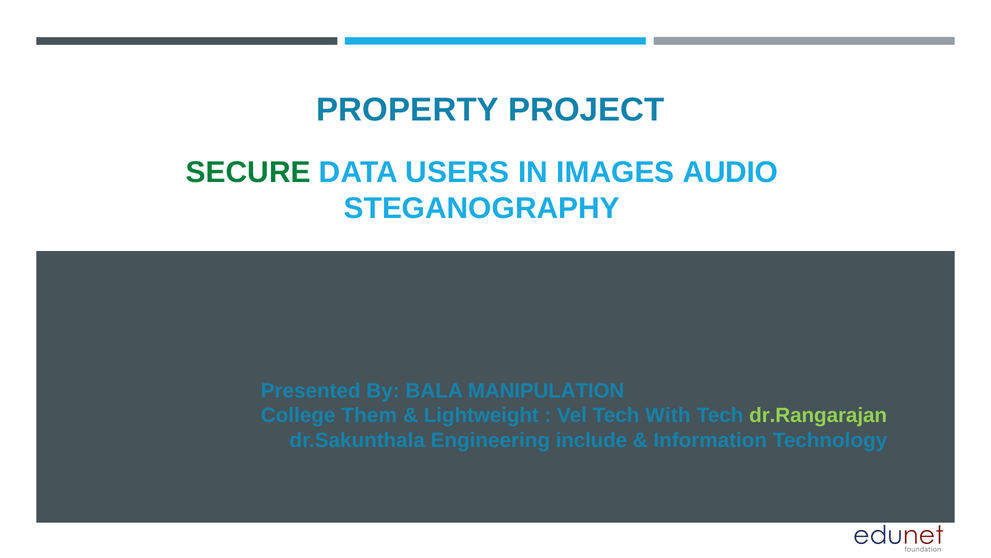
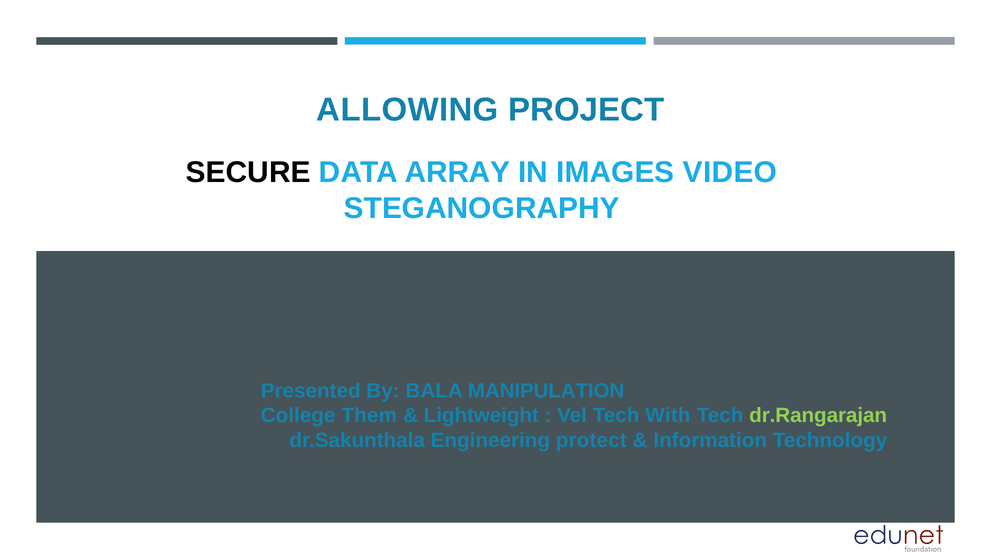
PROPERTY: PROPERTY -> ALLOWING
SECURE colour: green -> black
USERS: USERS -> ARRAY
AUDIO: AUDIO -> VIDEO
include: include -> protect
